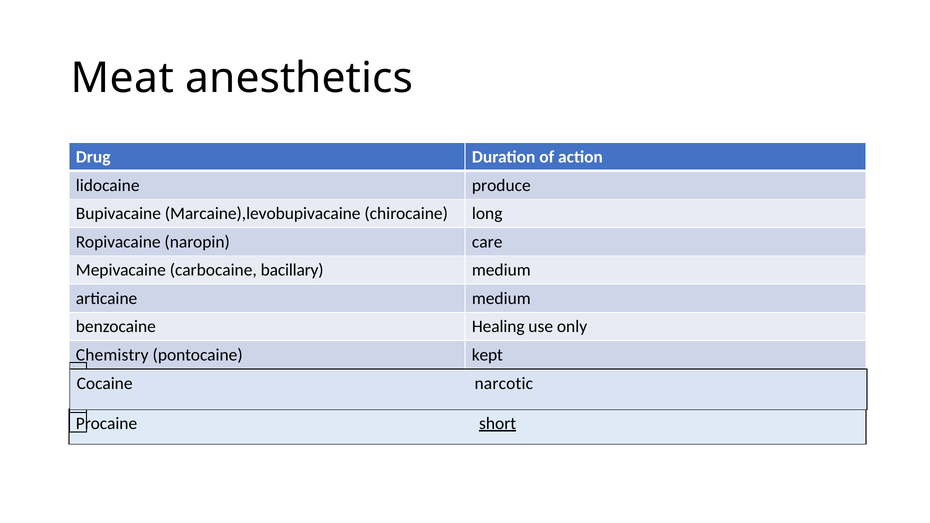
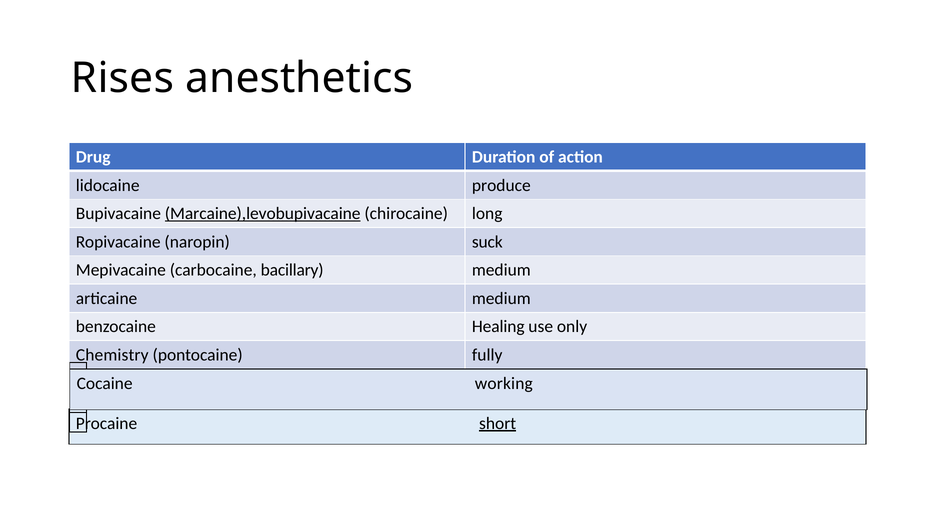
Meat: Meat -> Rises
Marcaine),levobupivacaine underline: none -> present
care: care -> suck
kept: kept -> fully
narcotic: narcotic -> working
